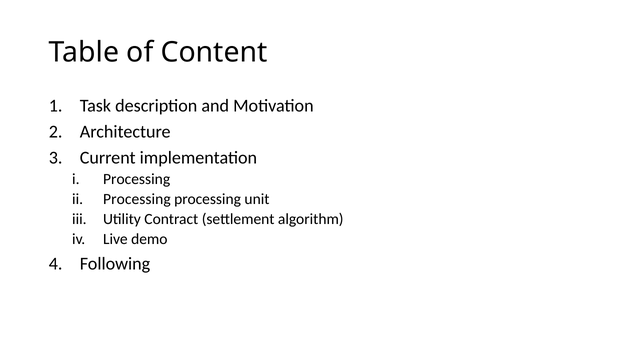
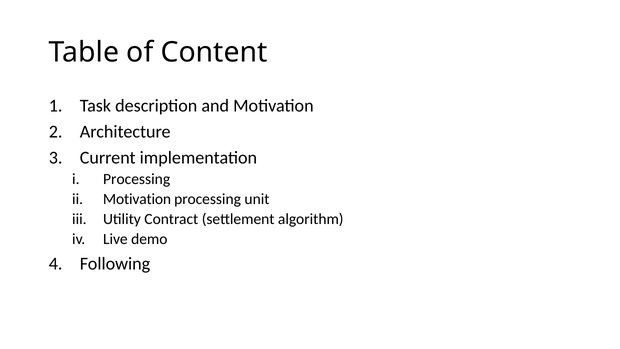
Processing at (137, 199): Processing -> Motivation
